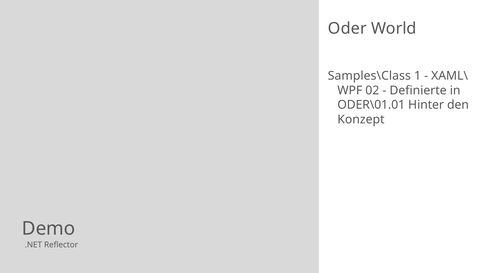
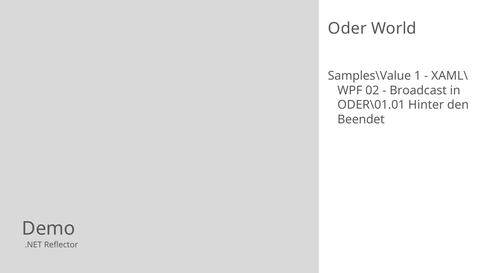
Samples\Class: Samples\Class -> Samples\Value
Definierte: Definierte -> Broadcast
Konzept: Konzept -> Beendet
